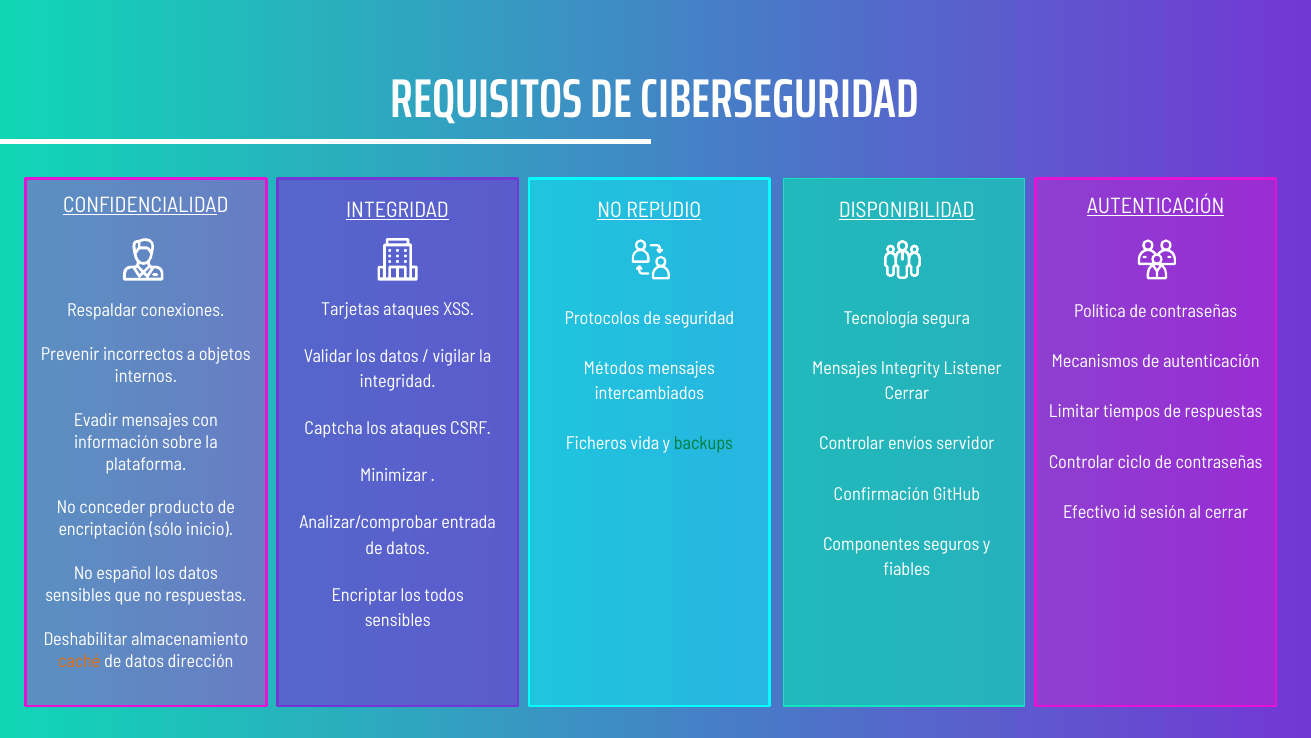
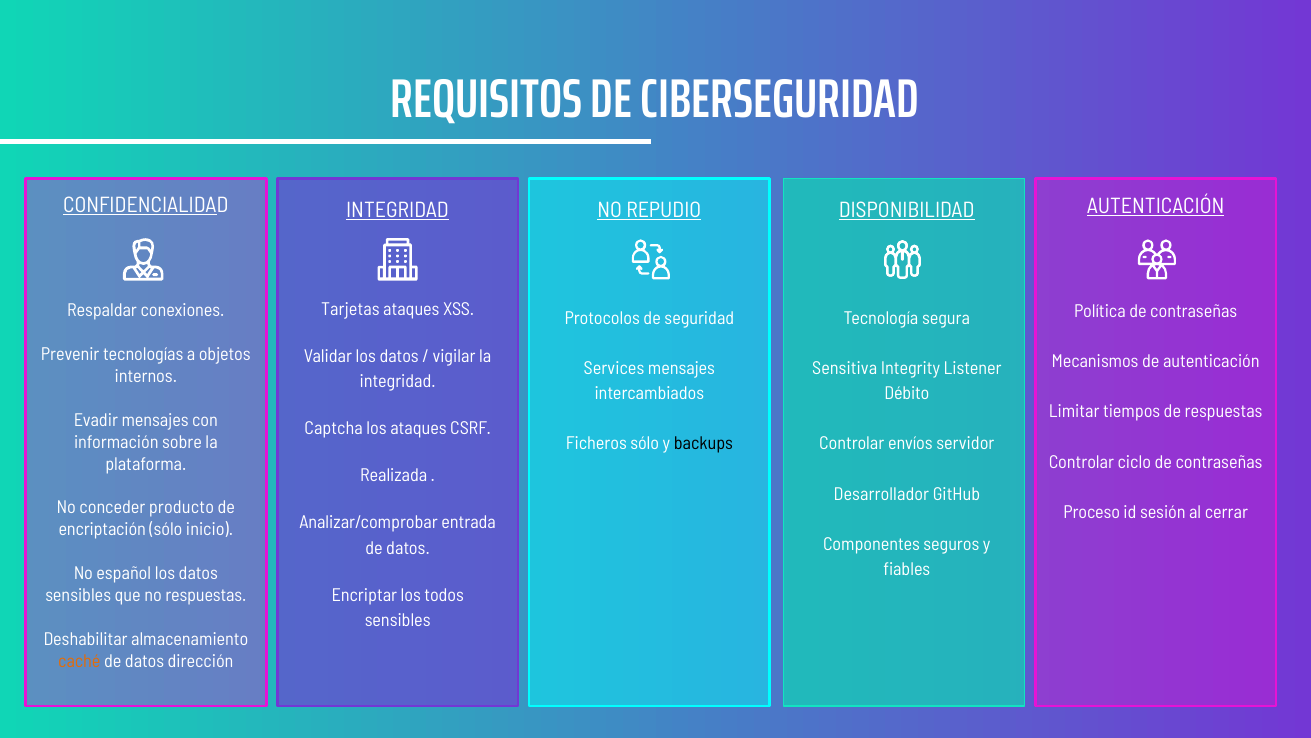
incorrectos: incorrectos -> tecnologías
Métodos: Métodos -> Services
Mensajes at (845, 368): Mensajes -> Sensitiva
Cerrar at (907, 393): Cerrar -> Débito
Ficheros vida: vida -> sólo
backups colour: green -> black
Minimizar: Minimizar -> Realizada
Confirmación: Confirmación -> Desarrollador
Efectivo: Efectivo -> Proceso
